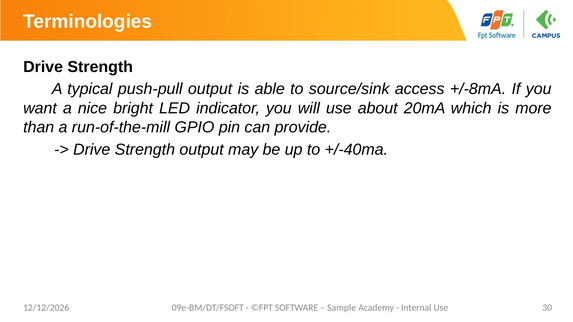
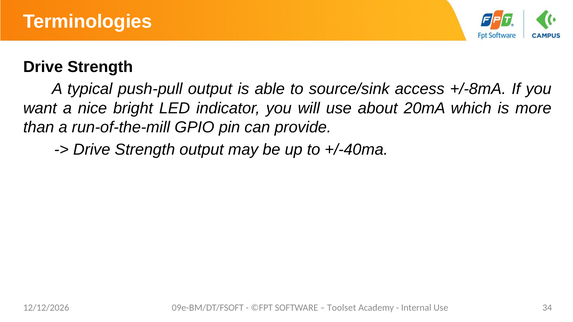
Sample: Sample -> Toolset
30: 30 -> 34
